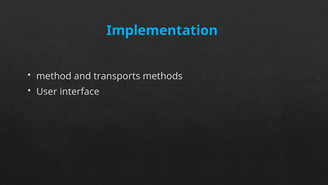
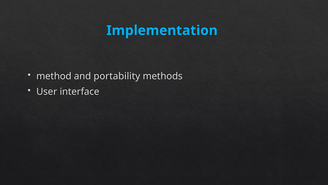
transports: transports -> portability
